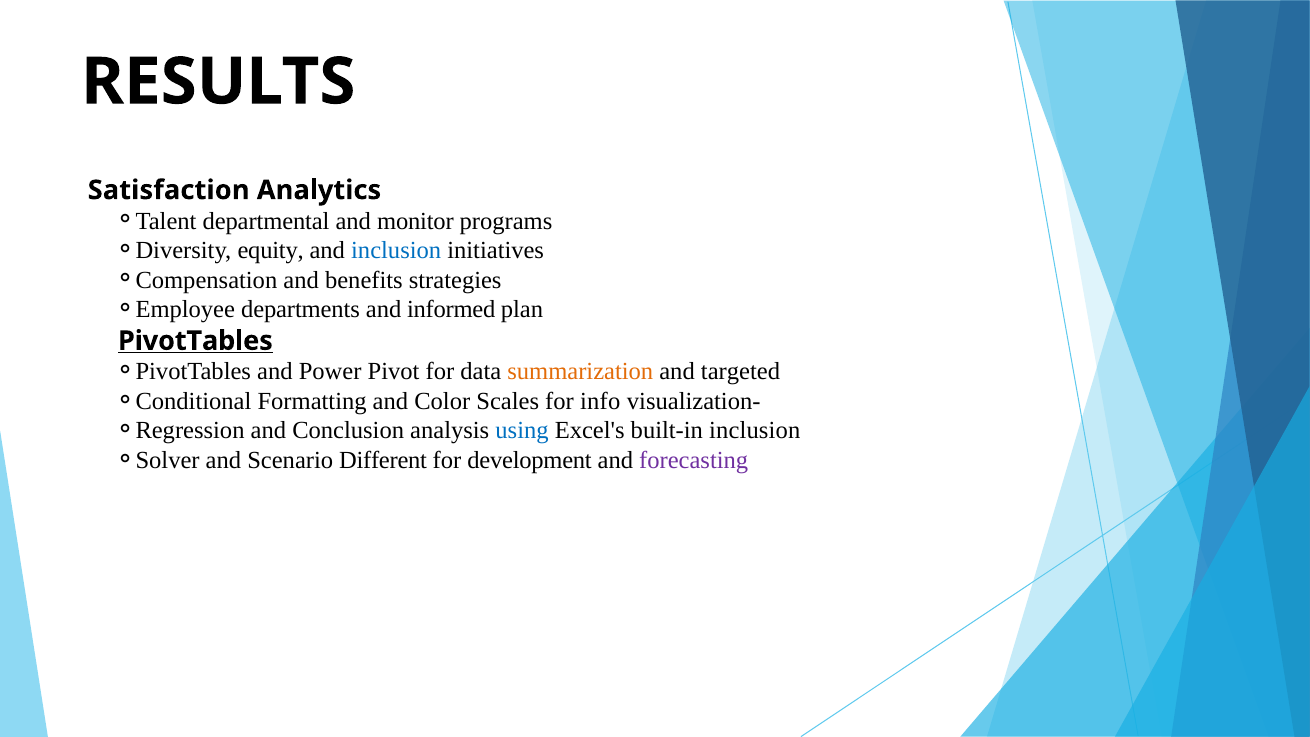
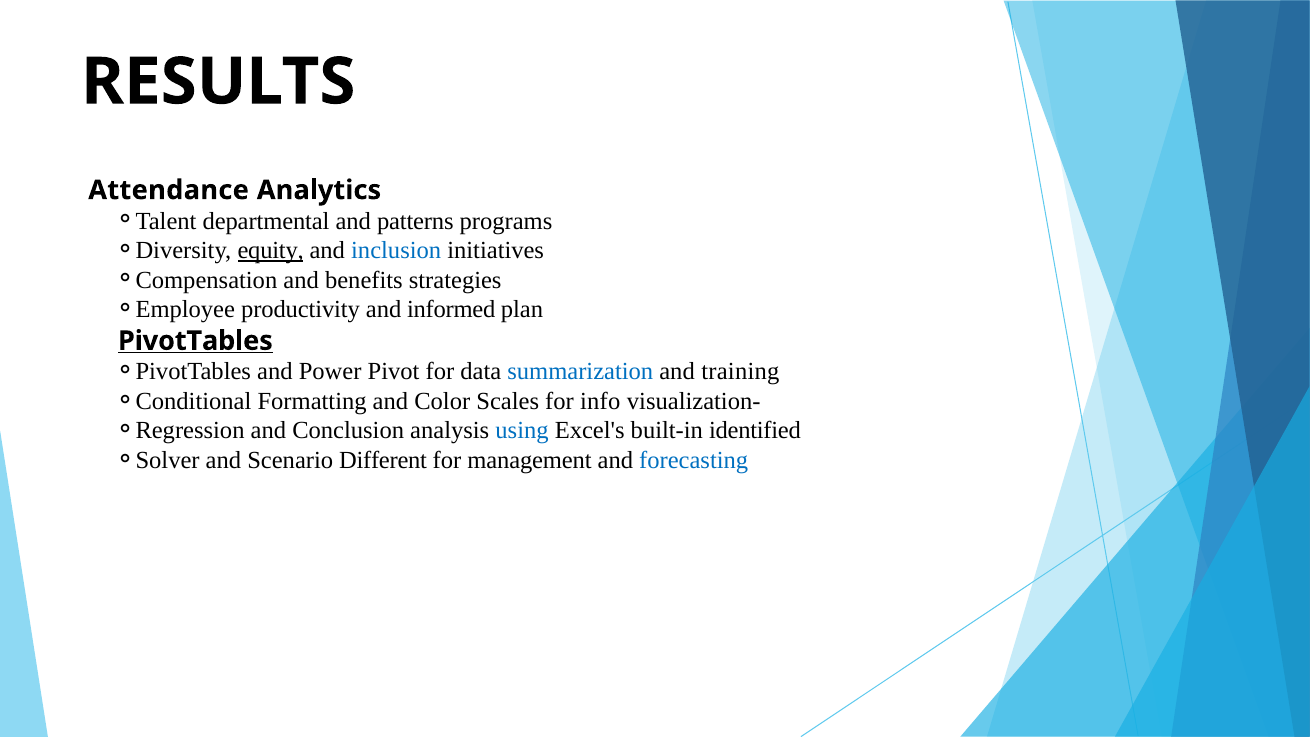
Satisfaction: Satisfaction -> Attendance
monitor: monitor -> patterns
equity underline: none -> present
departments: departments -> productivity
summarization colour: orange -> blue
targeted: targeted -> training
built-in inclusion: inclusion -> identified
development: development -> management
forecasting colour: purple -> blue
